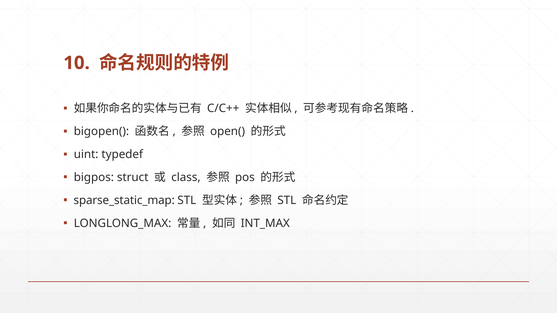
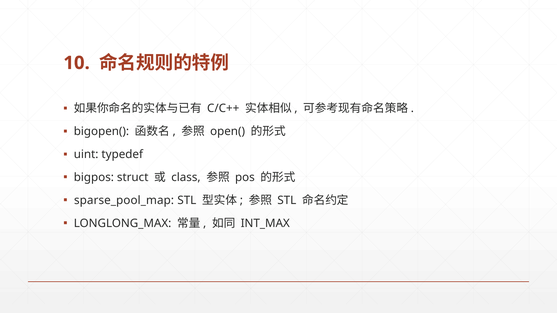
sparse_static_map: sparse_static_map -> sparse_pool_map
